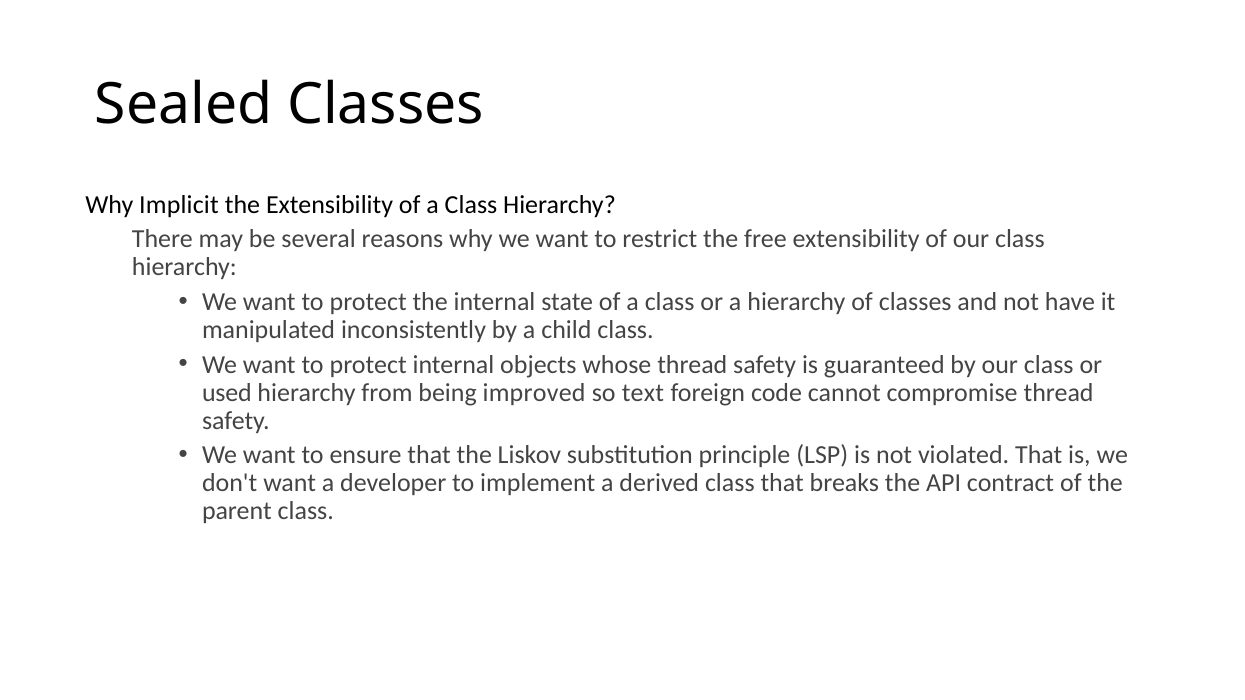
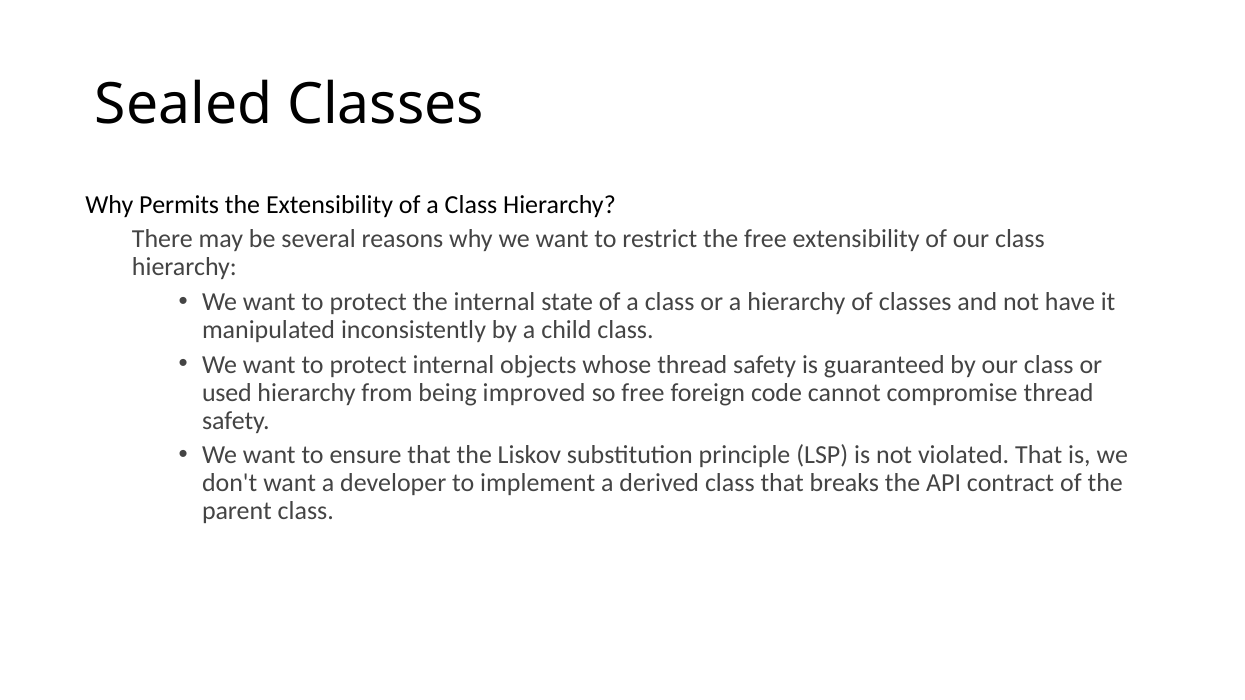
Implicit: Implicit -> Permits
so text: text -> free
